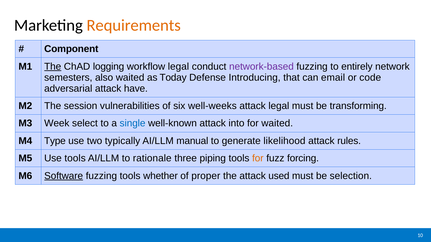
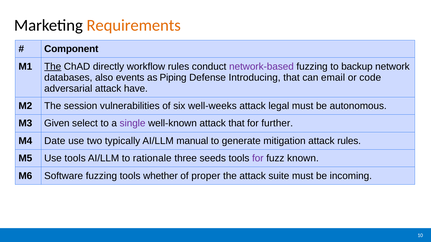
logging: logging -> directly
workflow legal: legal -> rules
entirely: entirely -> backup
semesters: semesters -> databases
also waited: waited -> events
Today: Today -> Piping
transforming: transforming -> autonomous
Week: Week -> Given
single colour: blue -> purple
attack into: into -> that
for waited: waited -> further
Type: Type -> Date
likelihood: likelihood -> mitigation
piping: piping -> seeds
for at (258, 159) colour: orange -> purple
forcing: forcing -> known
Software underline: present -> none
used: used -> suite
selection: selection -> incoming
